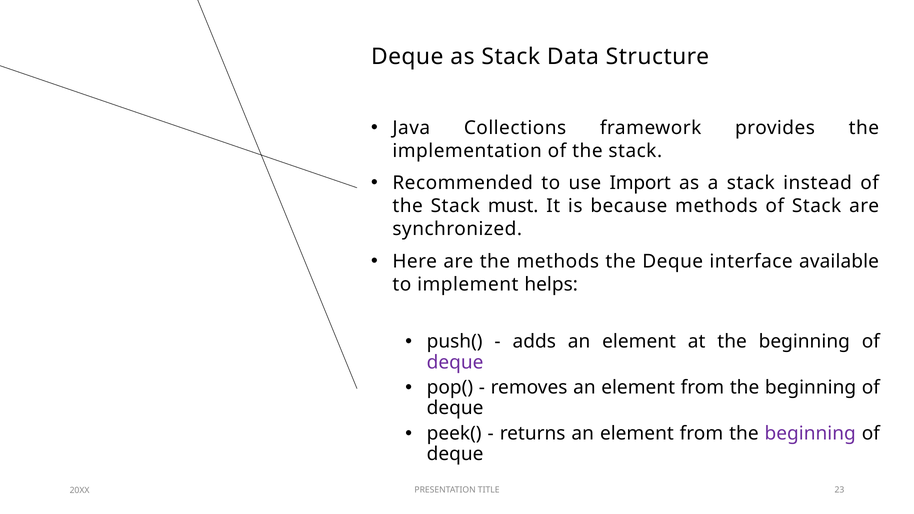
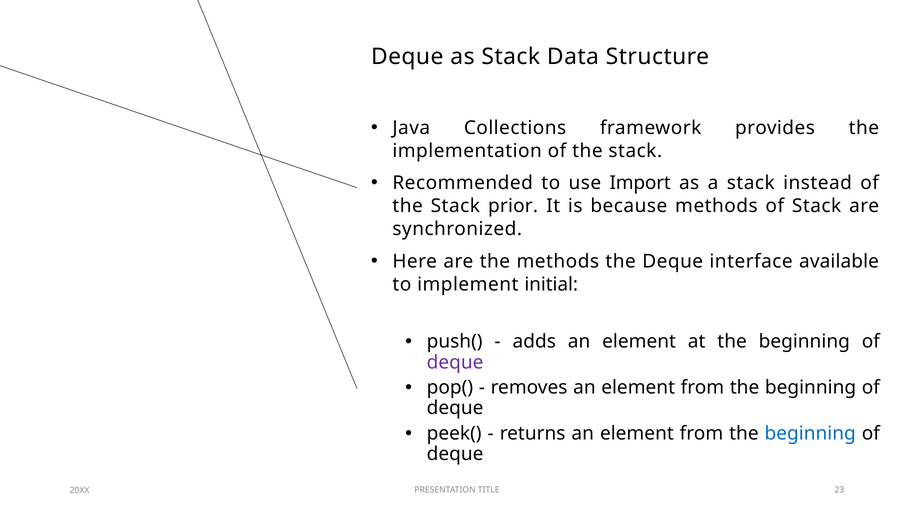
must: must -> prior
helps: helps -> initial
beginning at (810, 434) colour: purple -> blue
